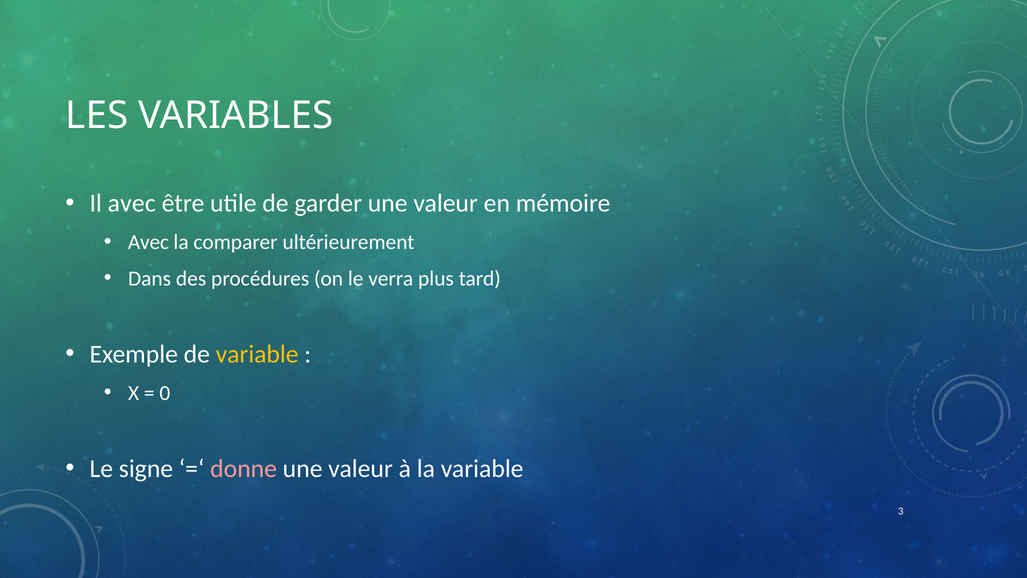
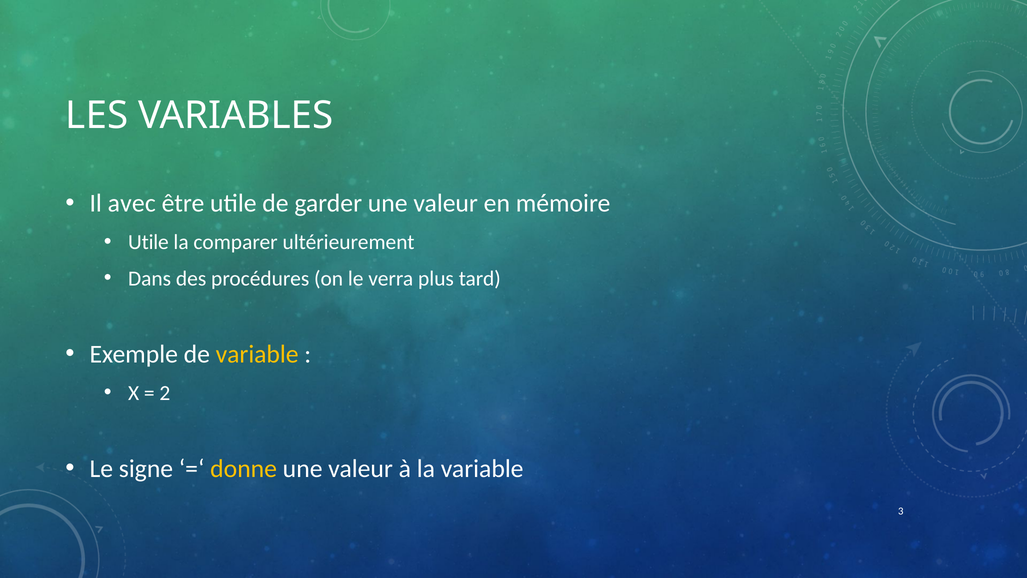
Avec at (148, 242): Avec -> Utile
0: 0 -> 2
donne colour: pink -> yellow
